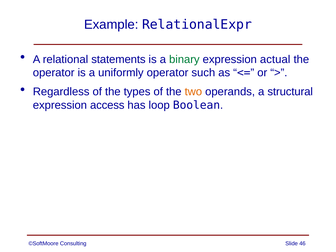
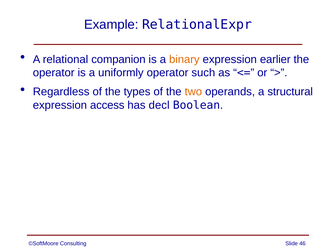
statements: statements -> companion
binary colour: green -> orange
actual: actual -> earlier
loop: loop -> decl
